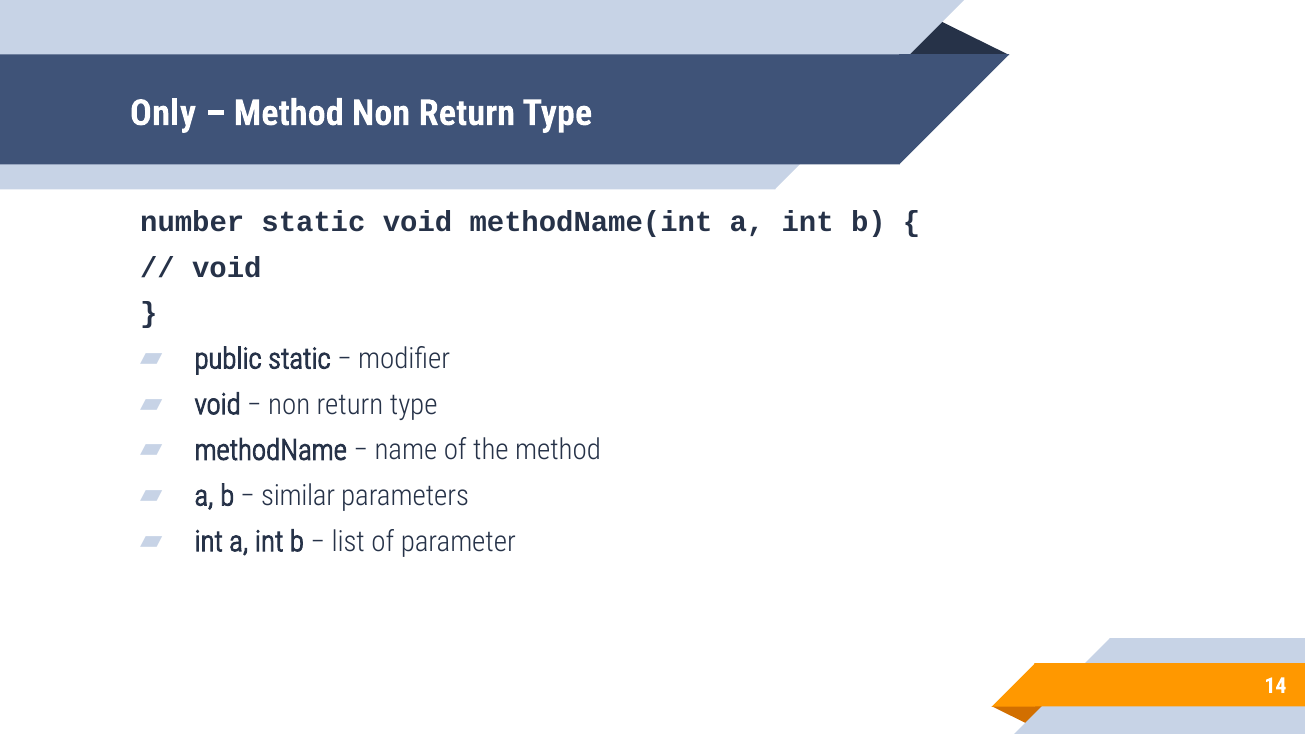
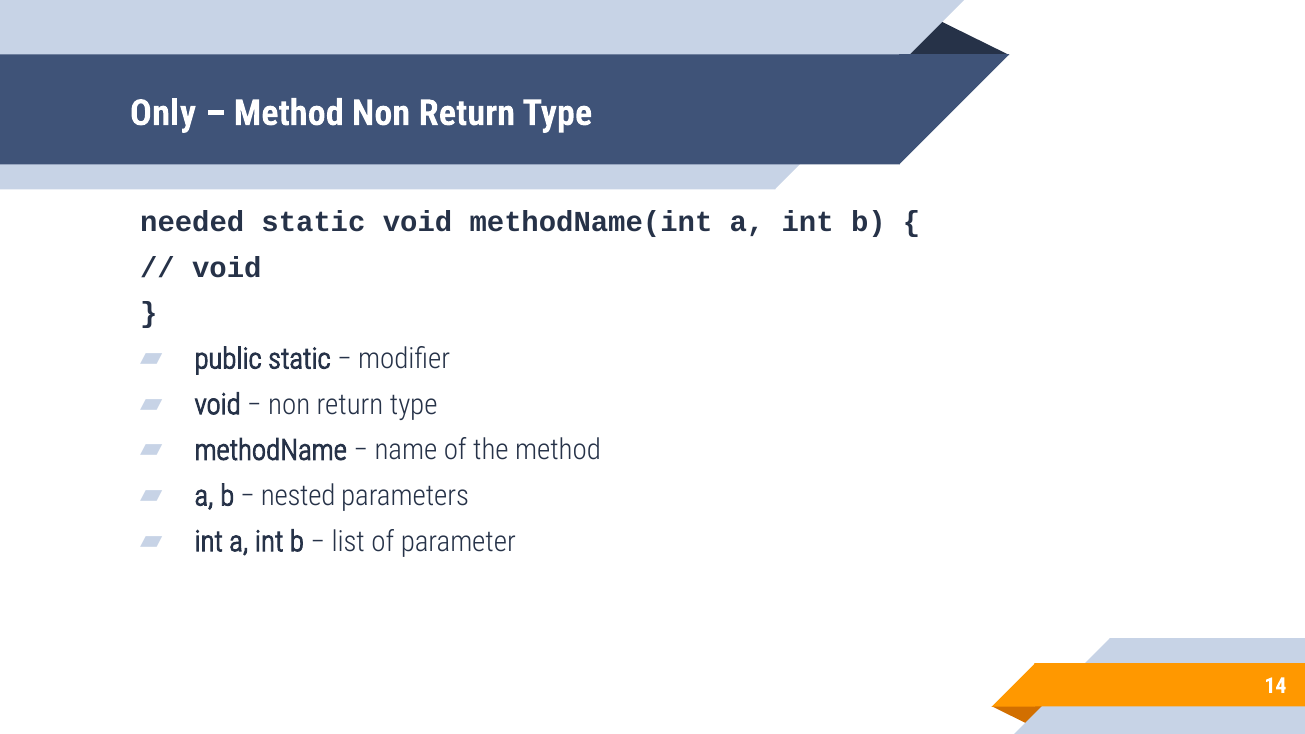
number: number -> needed
similar: similar -> nested
